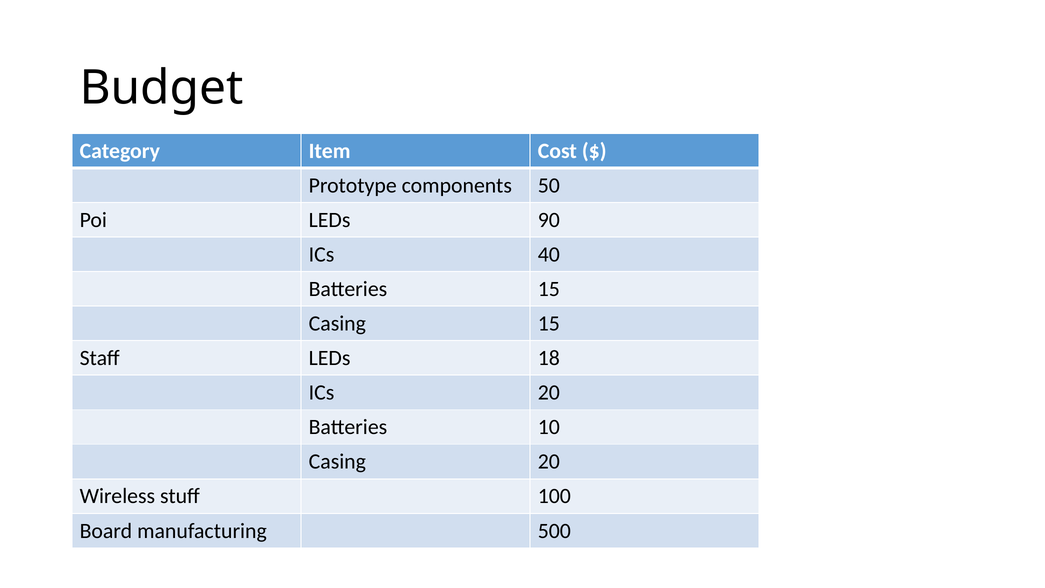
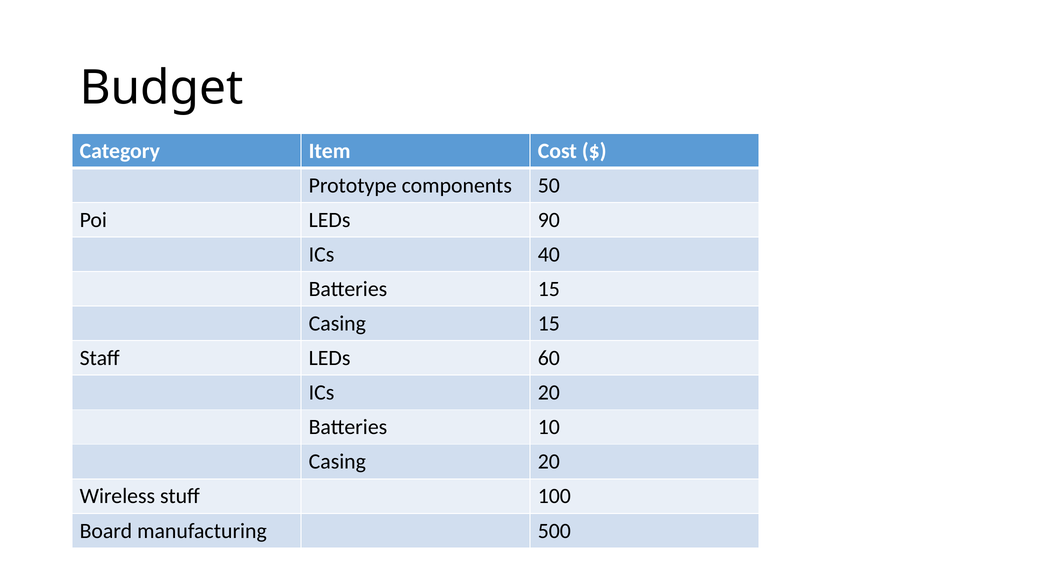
18: 18 -> 60
